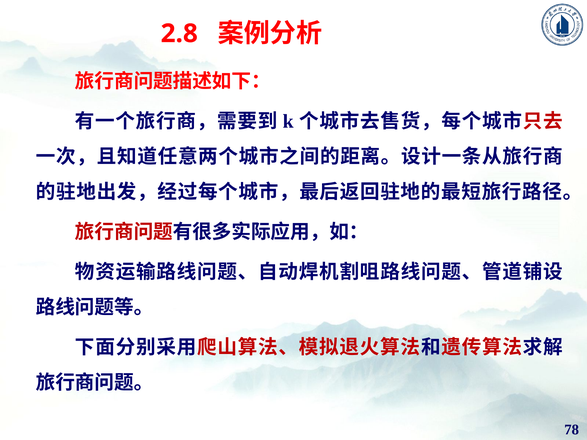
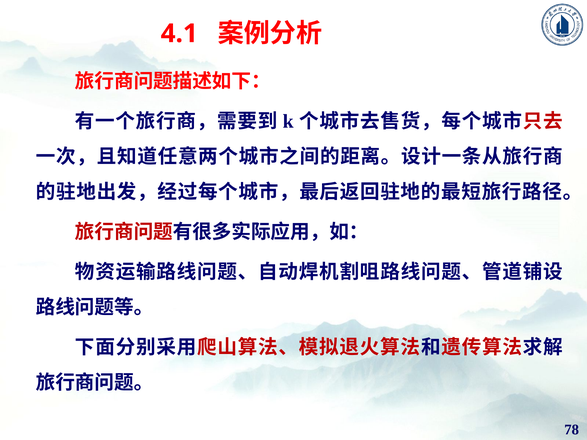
2.8: 2.8 -> 4.1
